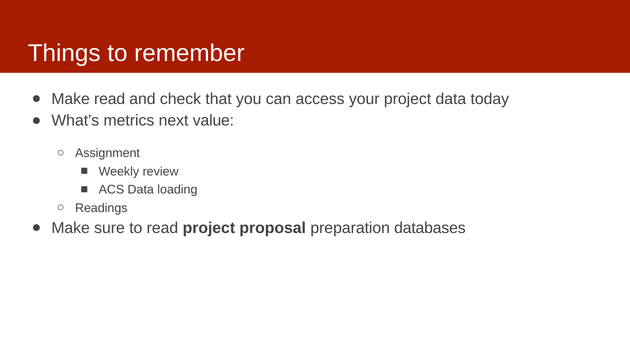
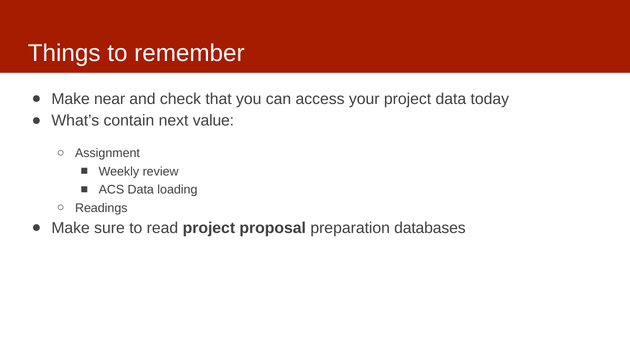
Make read: read -> near
metrics: metrics -> contain
